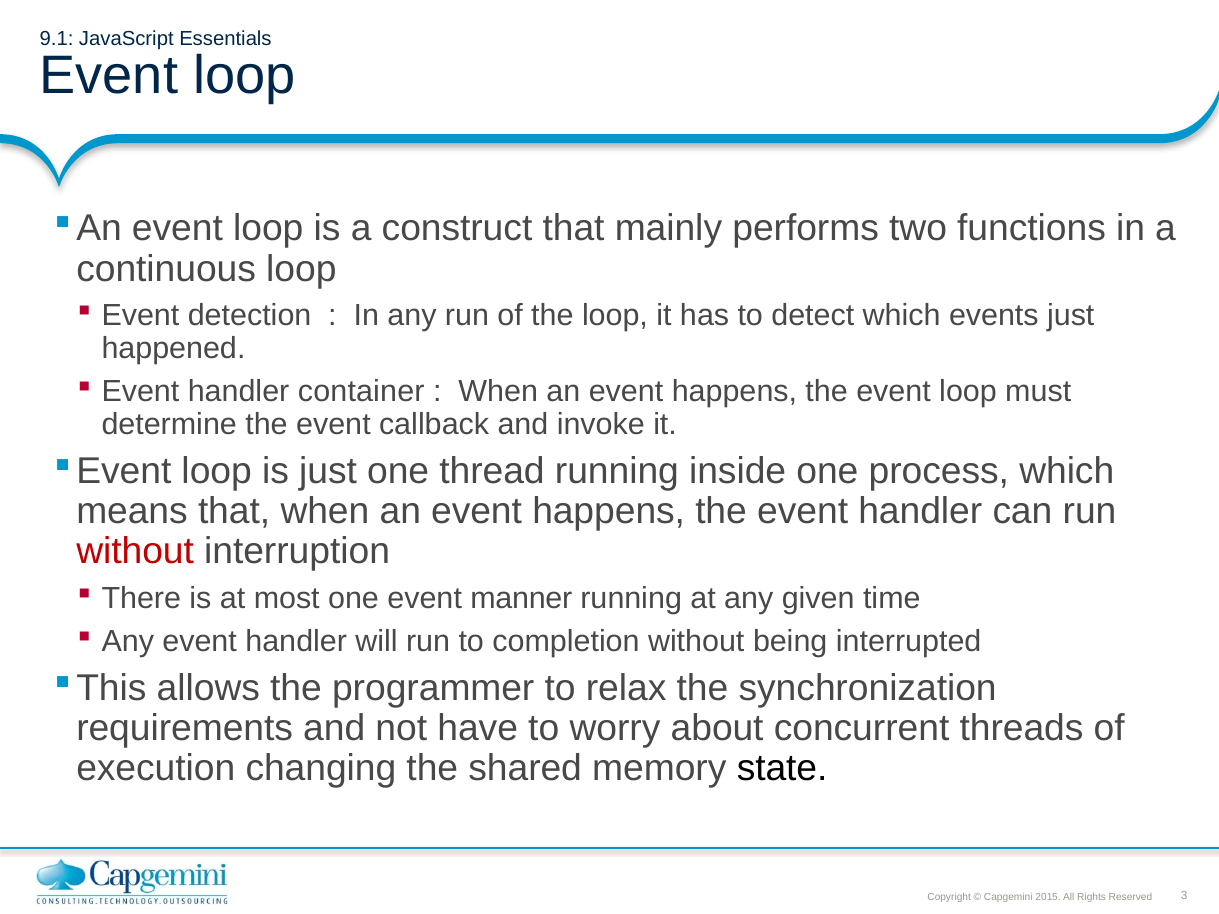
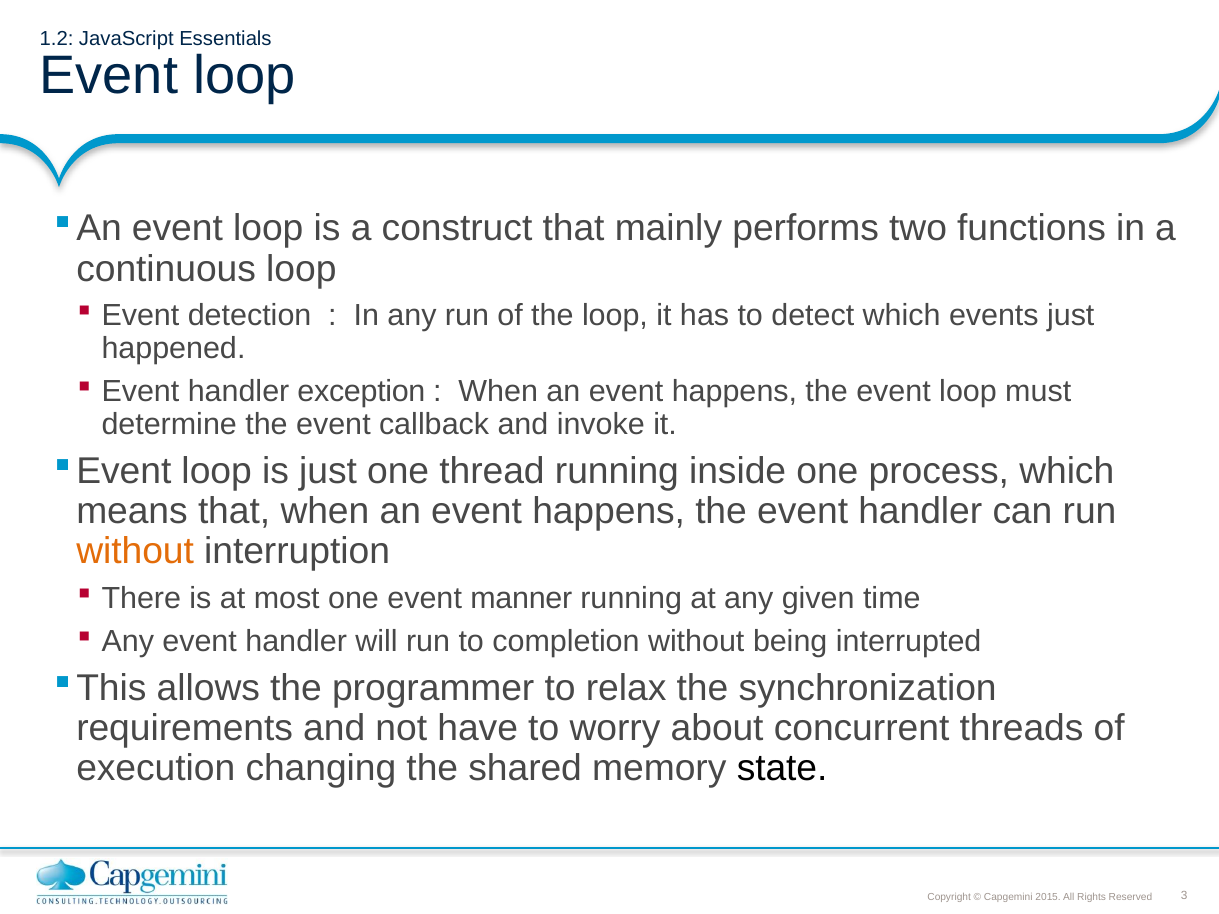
9.1: 9.1 -> 1.2
container: container -> exception
without at (135, 552) colour: red -> orange
